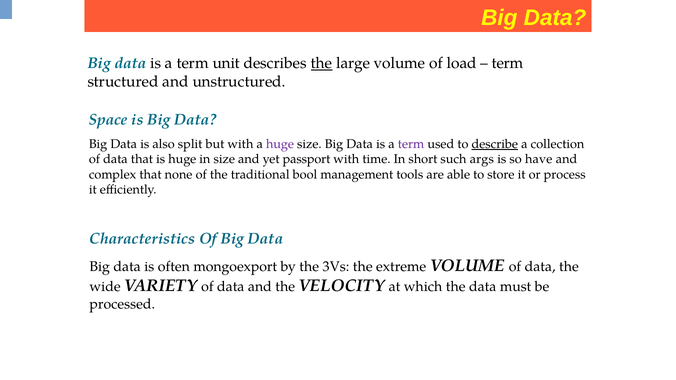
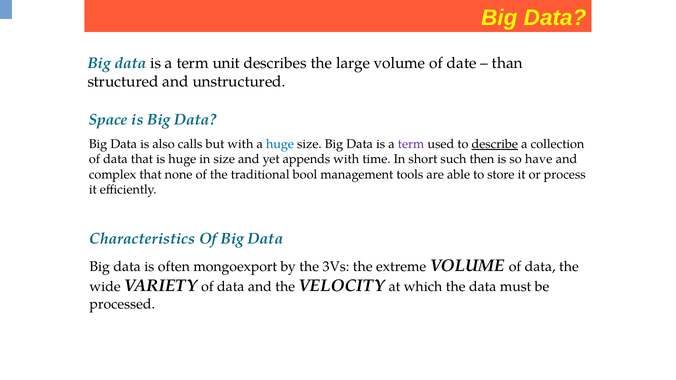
the at (322, 63) underline: present -> none
load: load -> date
term at (508, 63): term -> than
split: split -> calls
huge at (280, 144) colour: purple -> blue
passport: passport -> appends
args: args -> then
